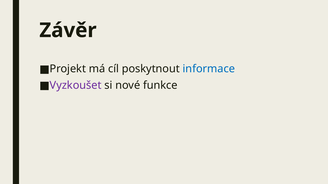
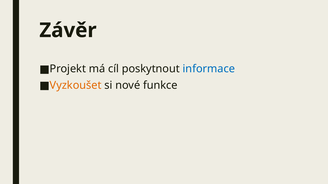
Vyzkoušet colour: purple -> orange
